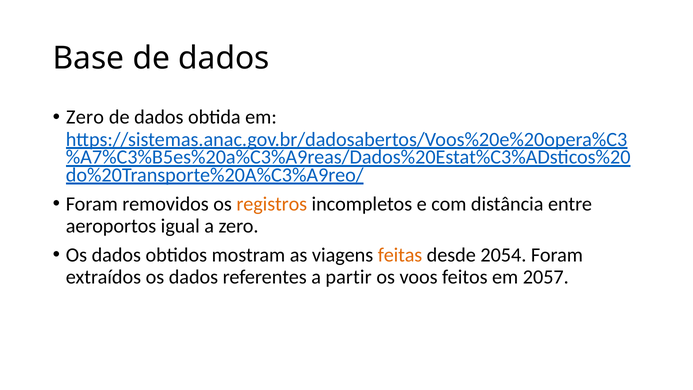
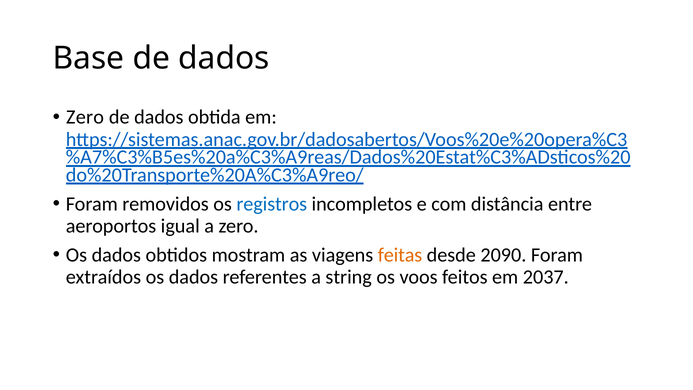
registros colour: orange -> blue
2054: 2054 -> 2090
partir: partir -> string
2057: 2057 -> 2037
